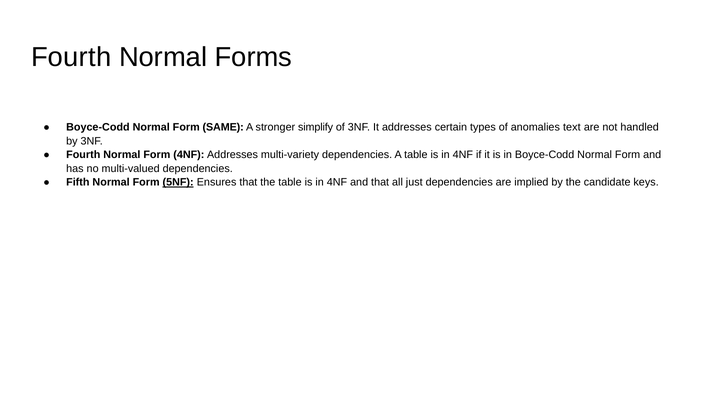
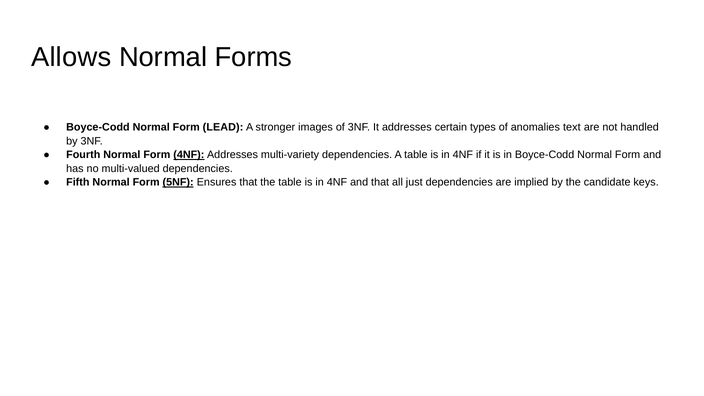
Fourth at (71, 57): Fourth -> Allows
SAME: SAME -> LEAD
simplify: simplify -> images
4NF at (189, 155) underline: none -> present
